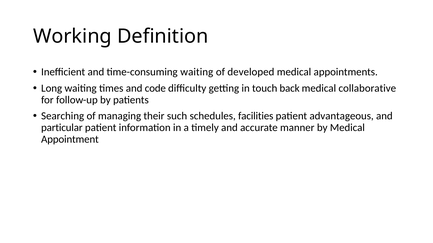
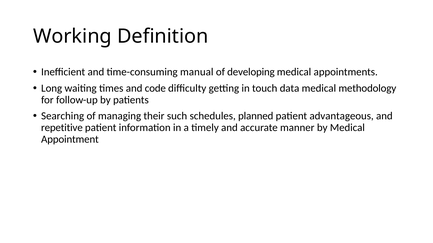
time-consuming waiting: waiting -> manual
developed: developed -> developing
back: back -> data
collaborative: collaborative -> methodology
facilities: facilities -> planned
particular: particular -> repetitive
